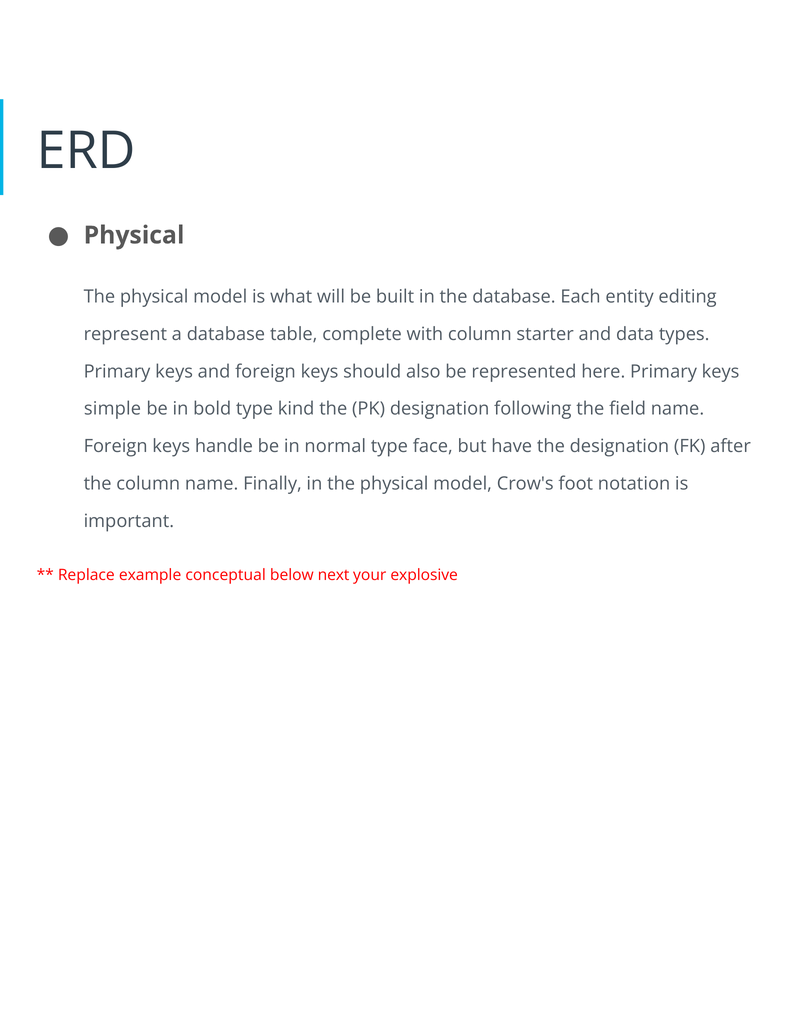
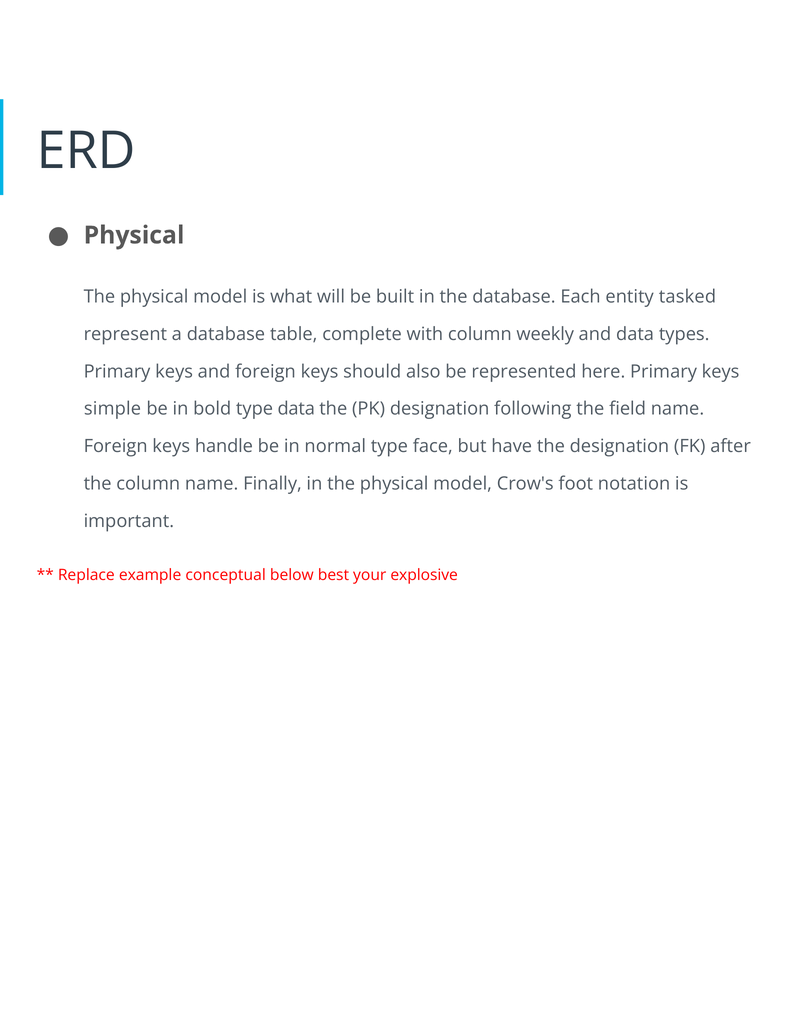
editing: editing -> tasked
starter: starter -> weekly
type kind: kind -> data
next: next -> best
